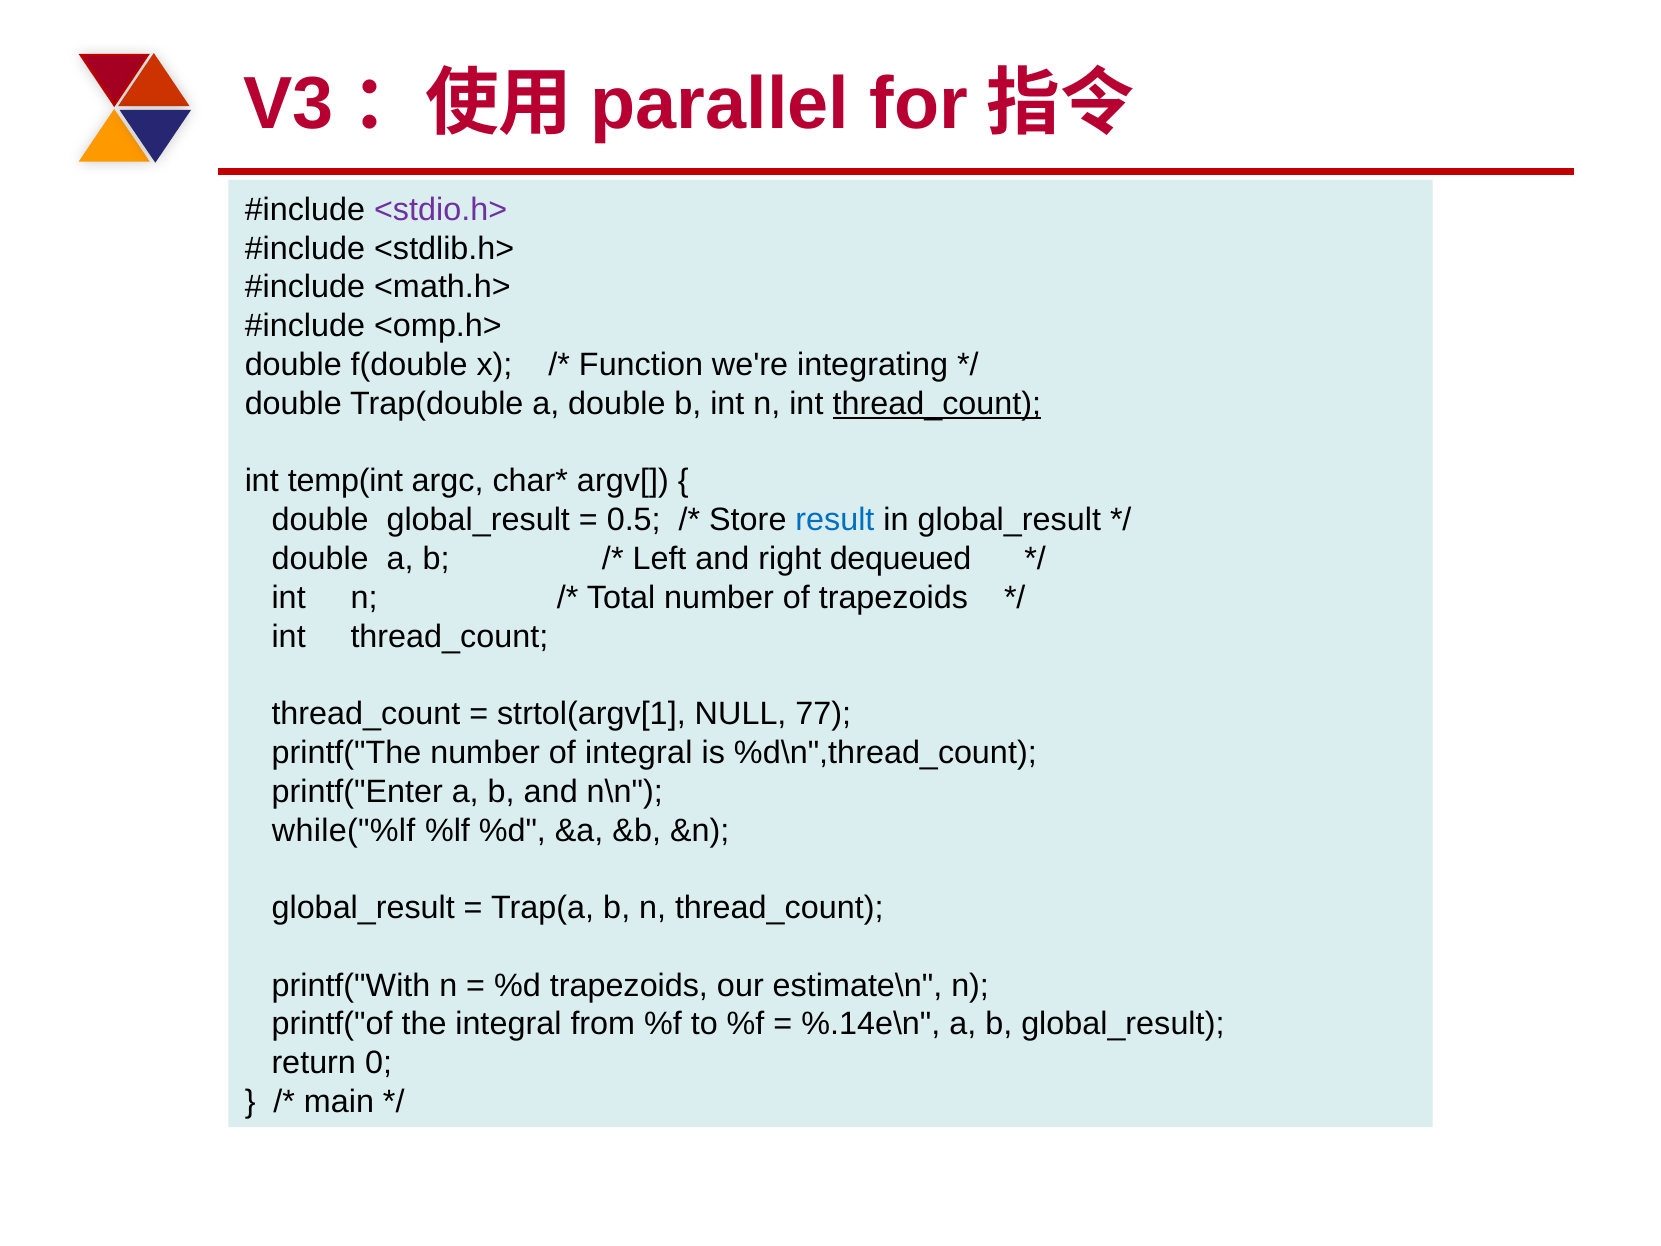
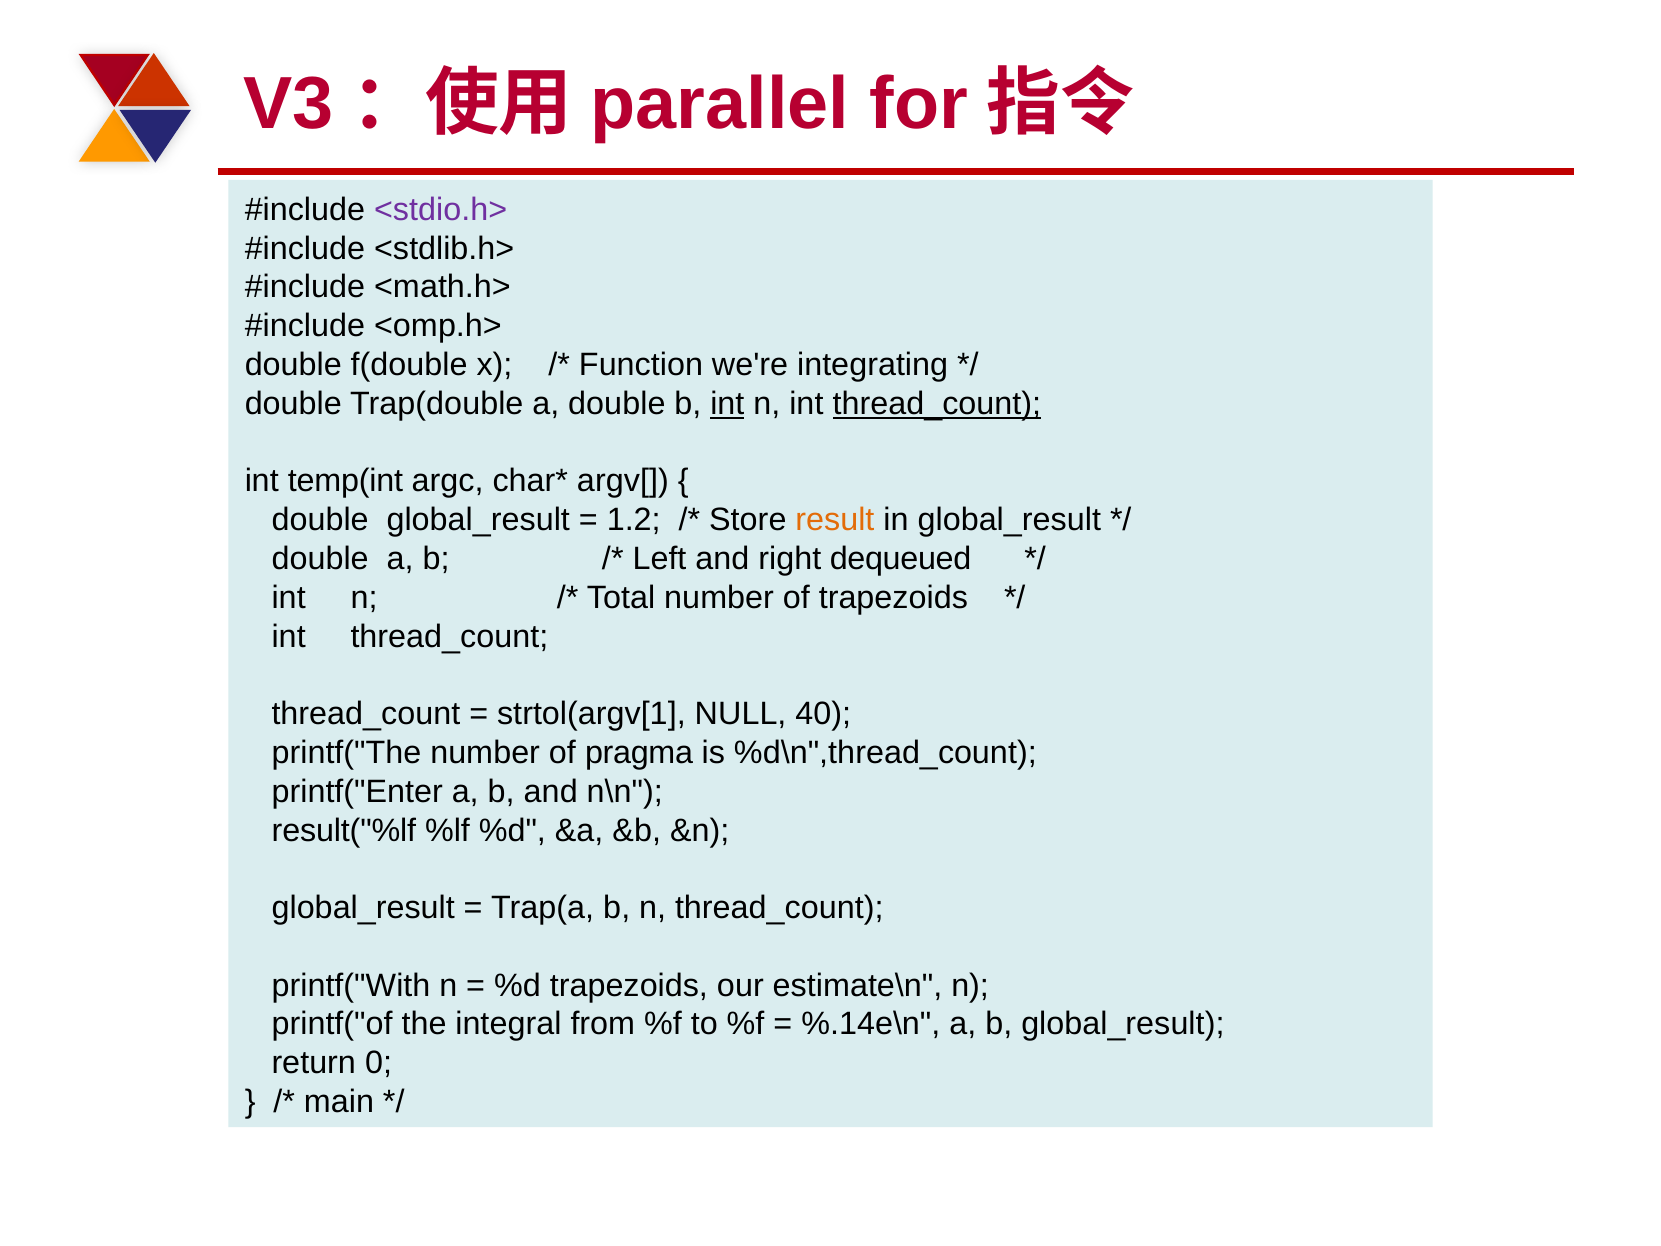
int at (727, 404) underline: none -> present
0.5: 0.5 -> 1.2
result colour: blue -> orange
77: 77 -> 40
of integral: integral -> pragma
while("%lf: while("%lf -> result("%lf
